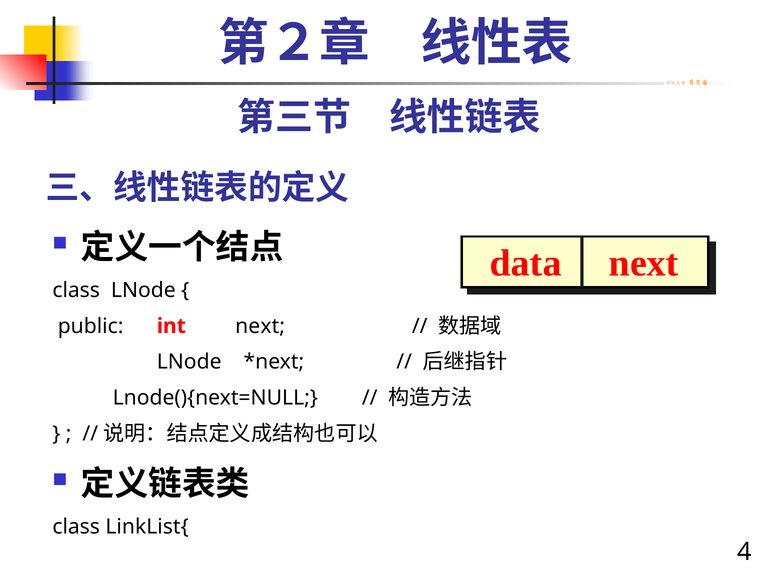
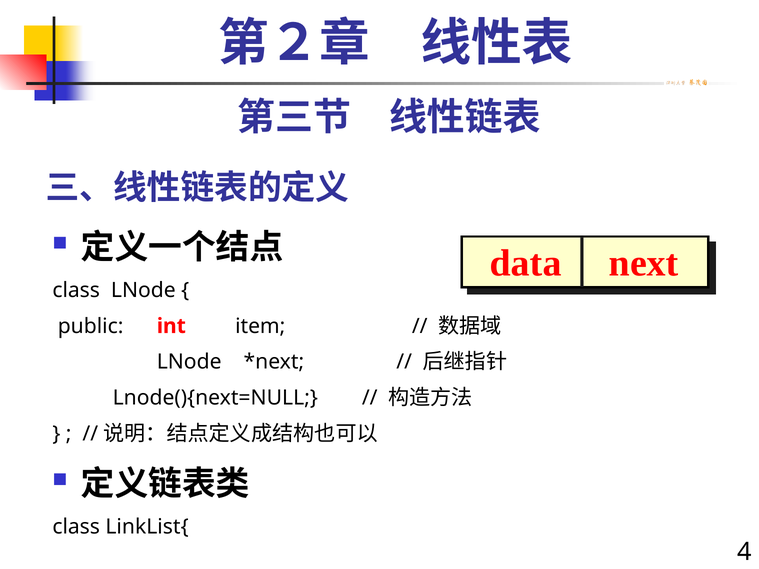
int next: next -> item
